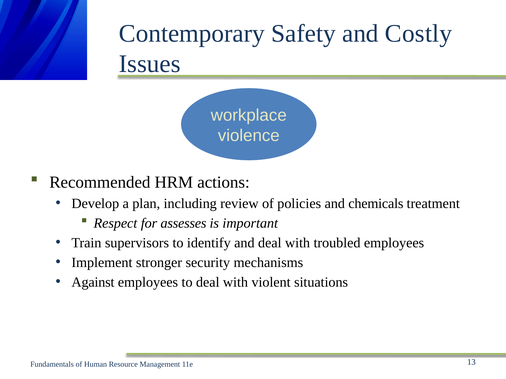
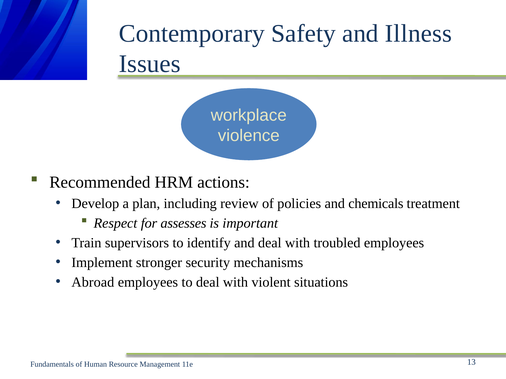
Costly: Costly -> Illness
Against: Against -> Abroad
